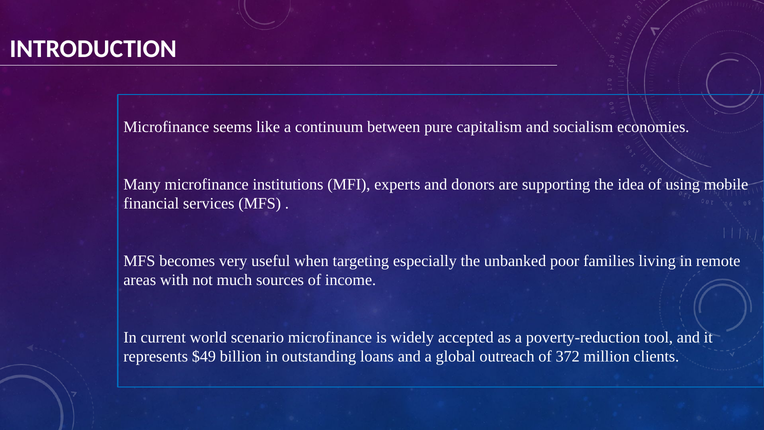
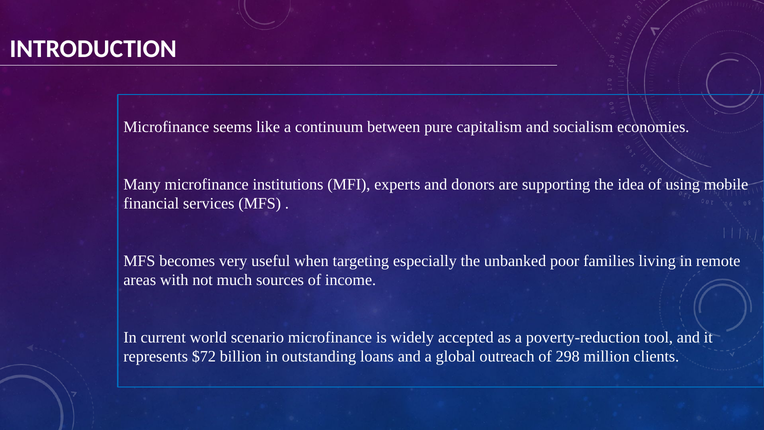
$49: $49 -> $72
372: 372 -> 298
